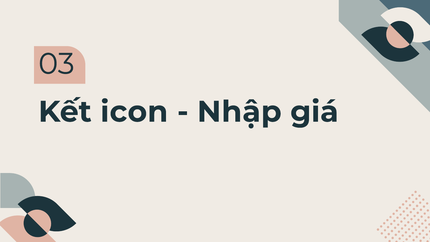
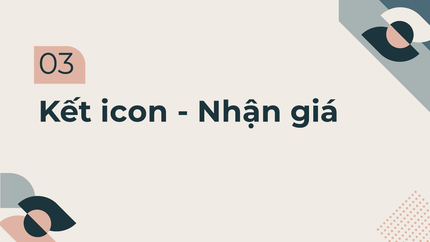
Nhập: Nhập -> Nhận
